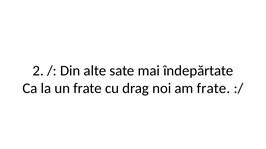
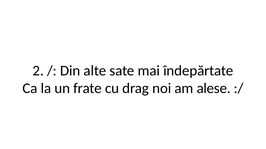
am frate: frate -> alese
